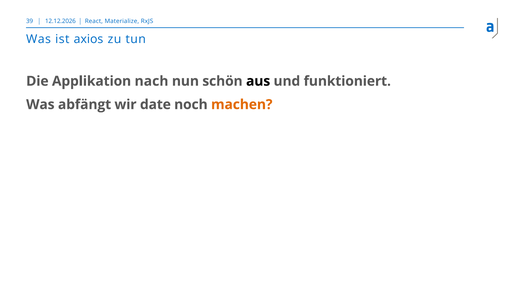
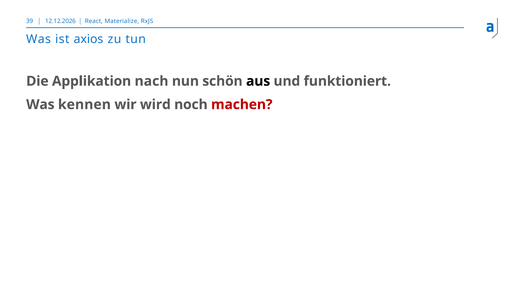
abfängt: abfängt -> kennen
date: date -> wird
machen colour: orange -> red
